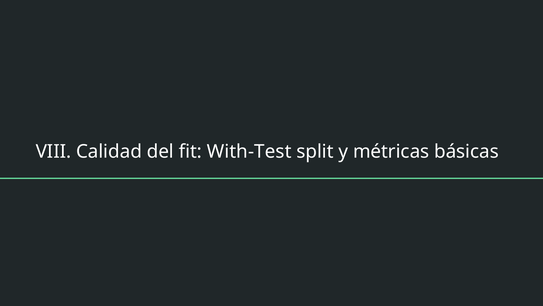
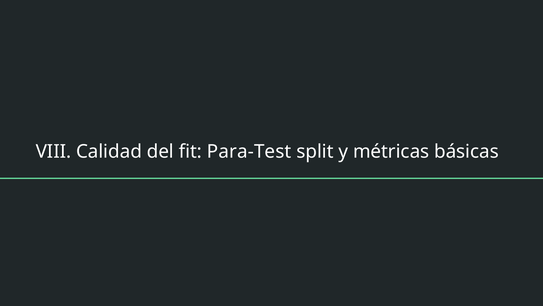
With-Test: With-Test -> Para-Test
